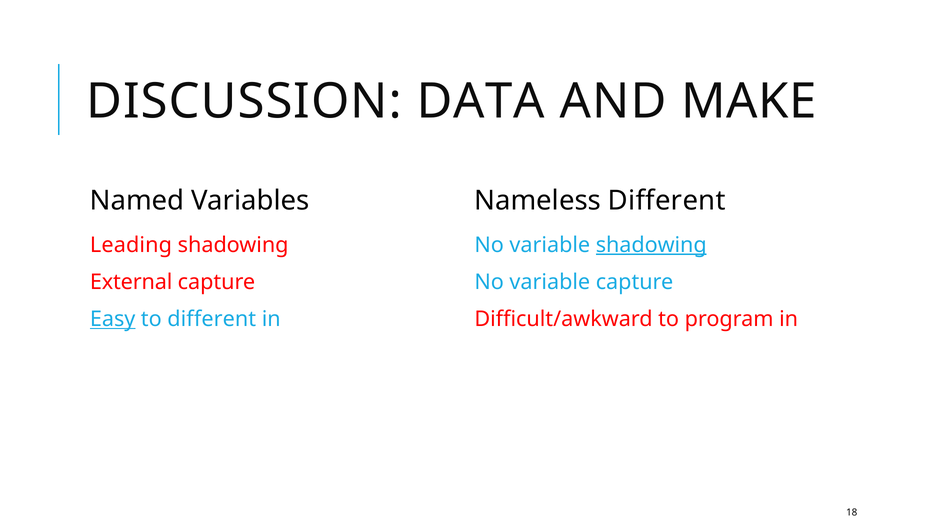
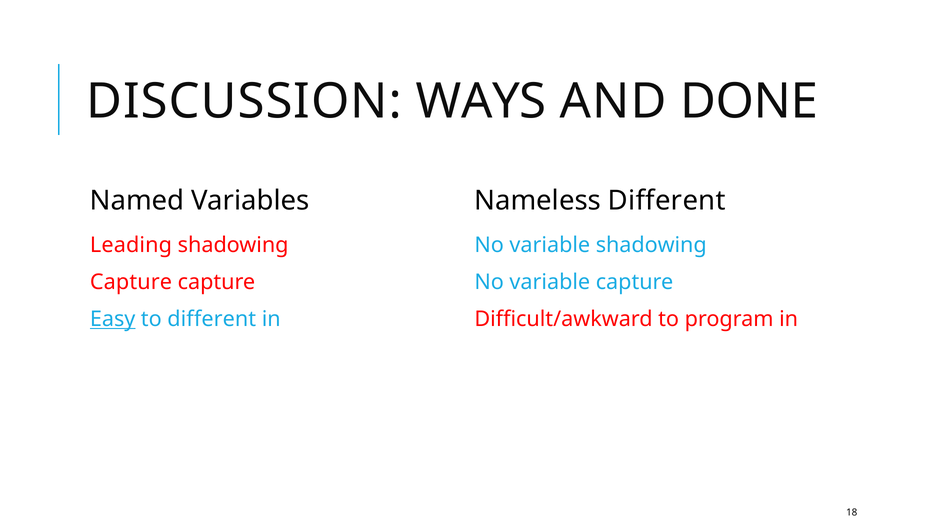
DATA: DATA -> WAYS
MAKE: MAKE -> DONE
shadowing at (651, 245) underline: present -> none
External at (131, 282): External -> Capture
